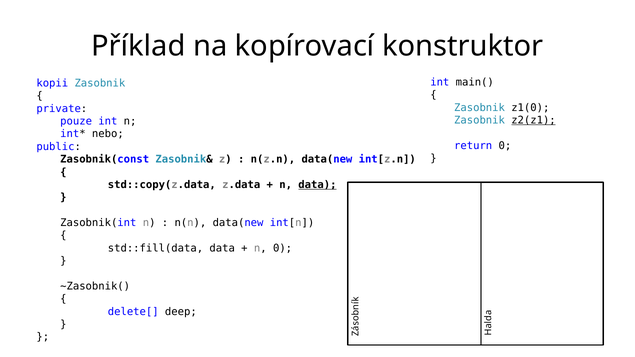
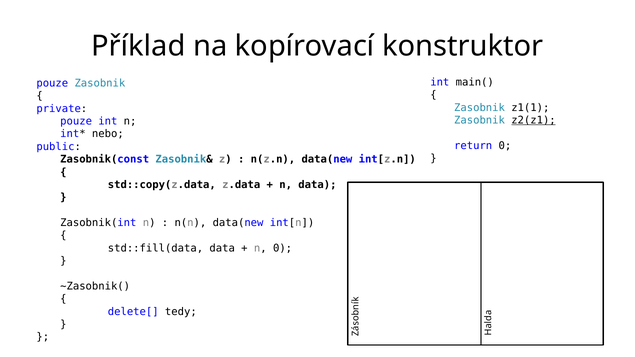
kopii at (52, 83): kopii -> pouze
z1(0: z1(0 -> z1(1
data at (317, 185) underline: present -> none
deep: deep -> tedy
